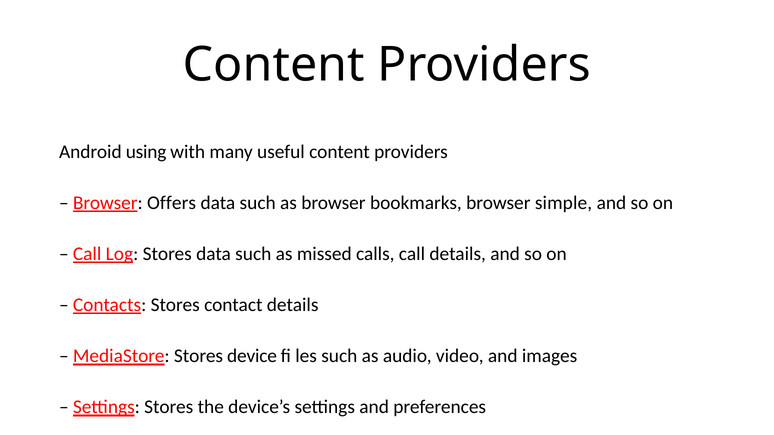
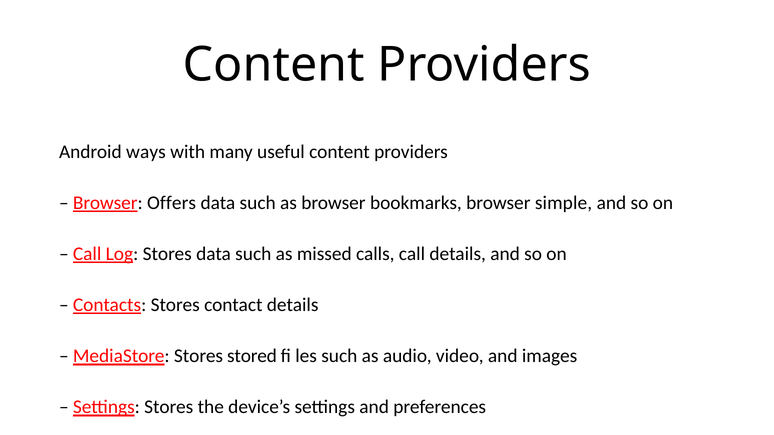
using: using -> ways
device: device -> stored
